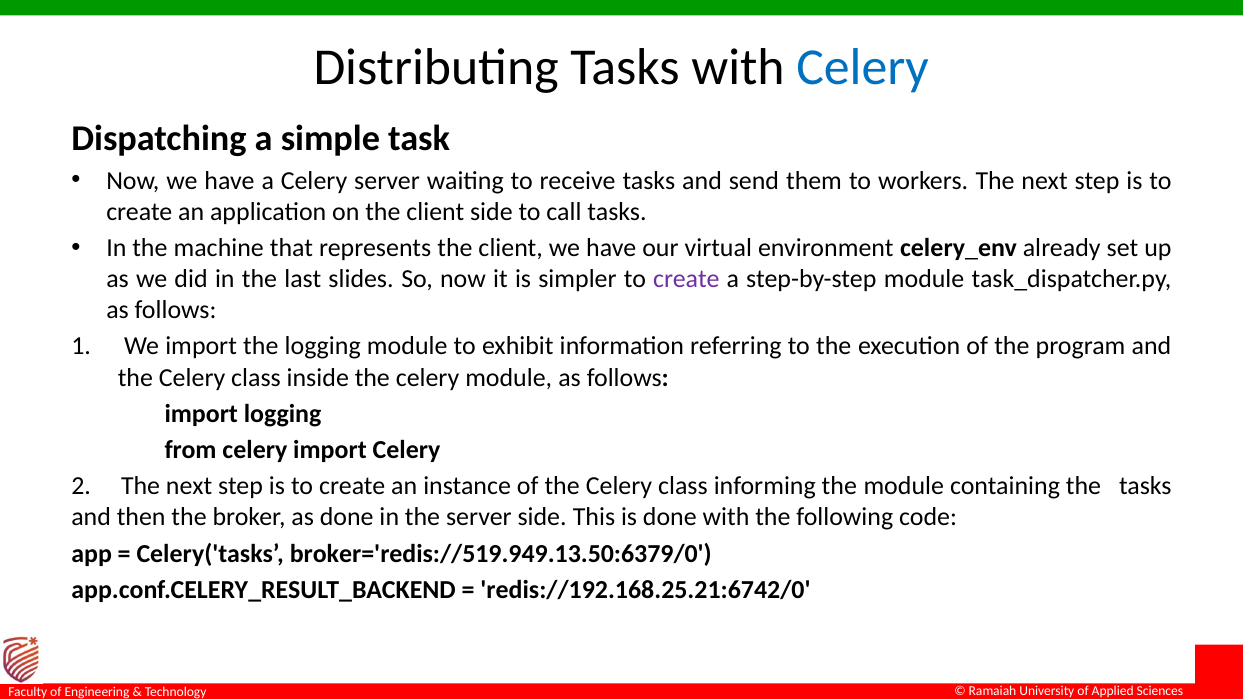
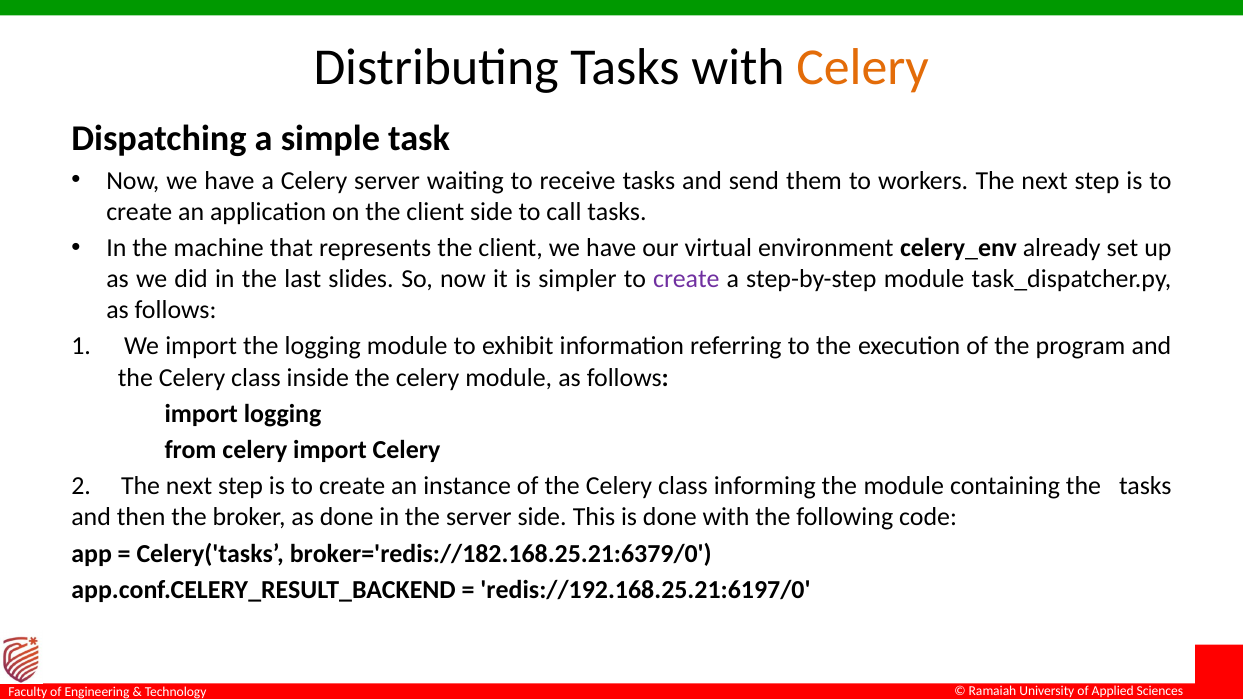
Celery at (863, 67) colour: blue -> orange
broker='redis://519.949.13.50:6379/0: broker='redis://519.949.13.50:6379/0 -> broker='redis://182.168.25.21:6379/0
redis://192.168.25.21:6742/0: redis://192.168.25.21:6742/0 -> redis://192.168.25.21:6197/0
